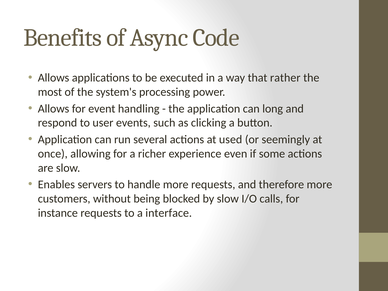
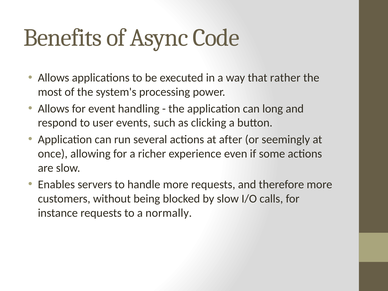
used: used -> after
interface: interface -> normally
